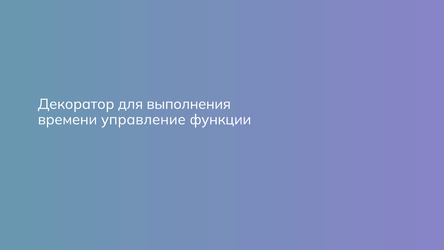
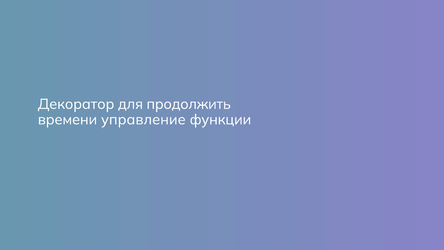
выполнения: выполнения -> продолжить
